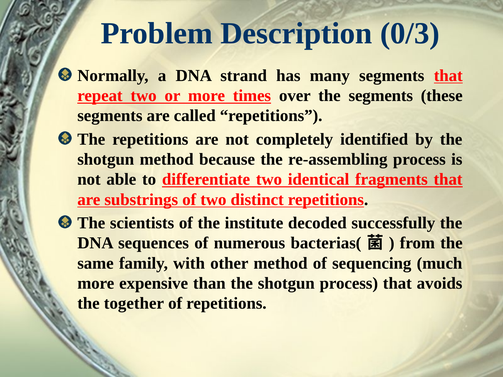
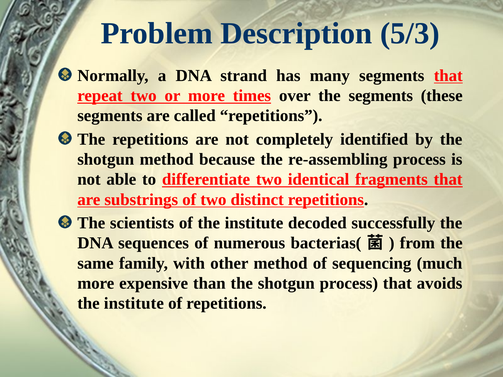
0/3: 0/3 -> 5/3
together at (134, 304): together -> institute
